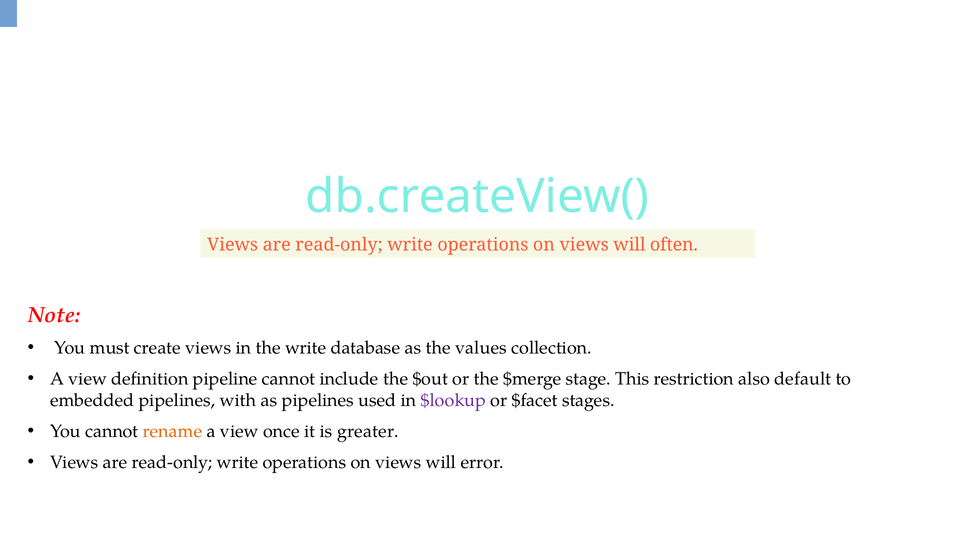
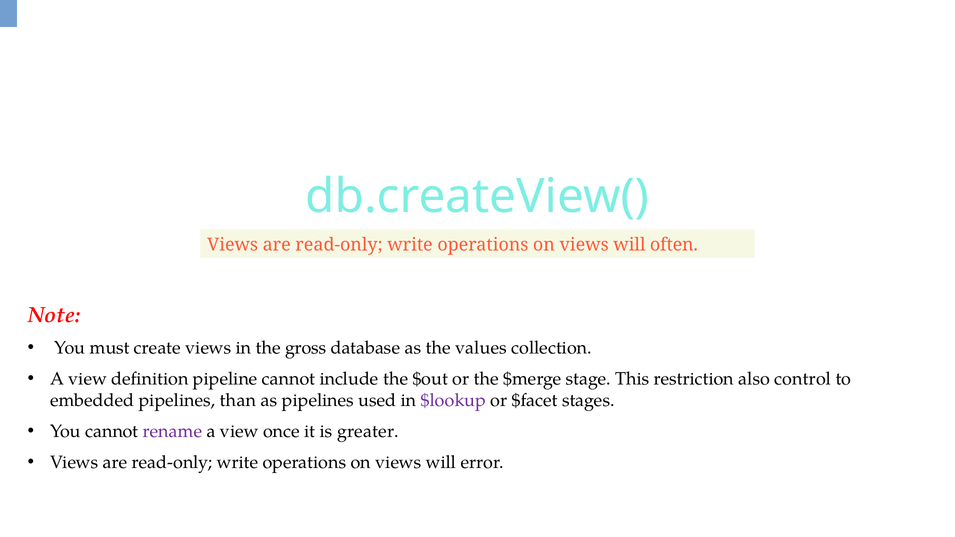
the write: write -> gross
default: default -> control
with: with -> than
rename colour: orange -> purple
